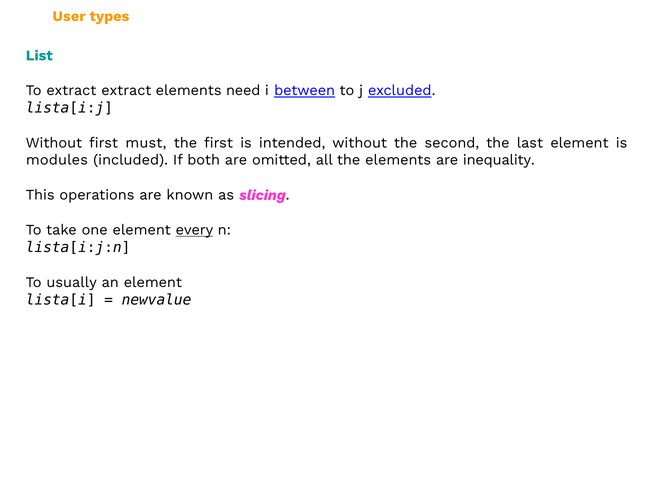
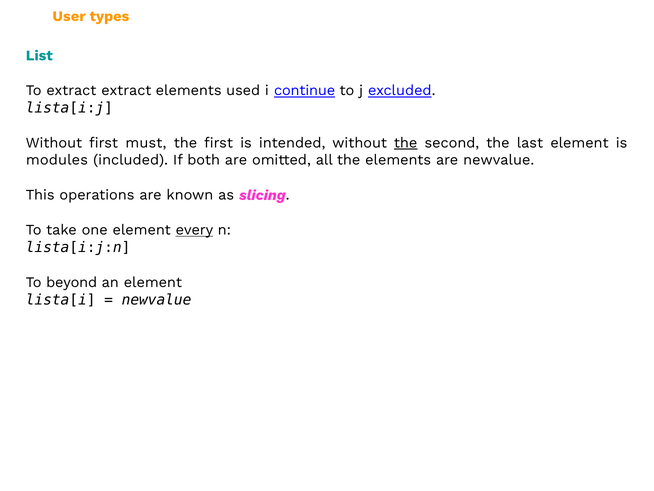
need: need -> used
between: between -> continue
the at (406, 143) underline: none -> present
are inequality: inequality -> newvalue
usually: usually -> beyond
